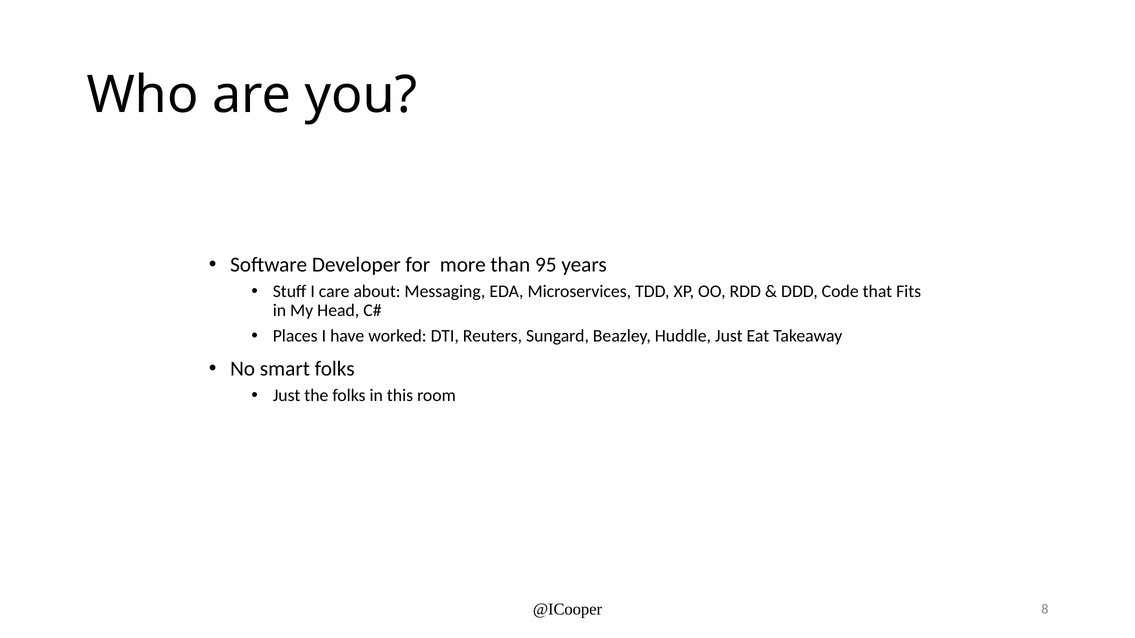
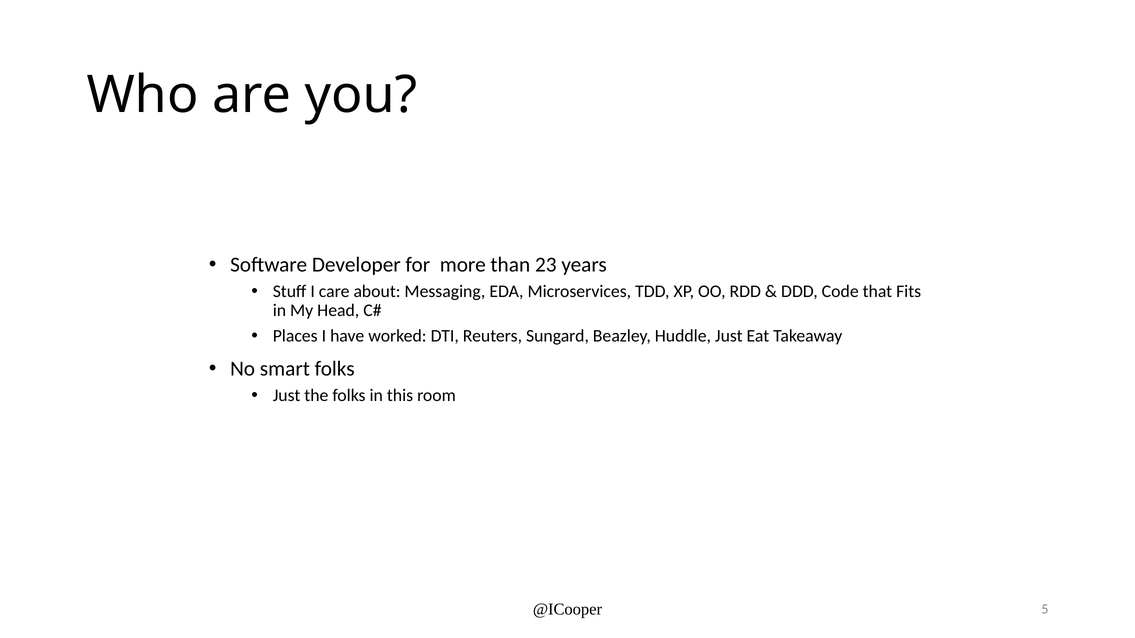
95: 95 -> 23
8: 8 -> 5
